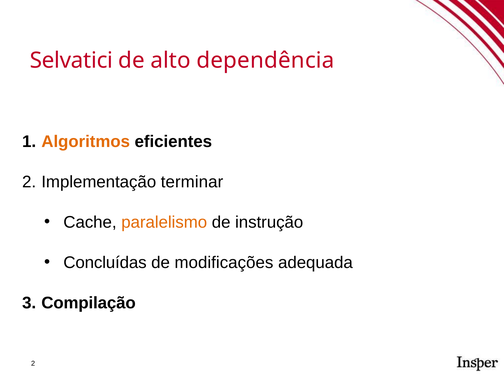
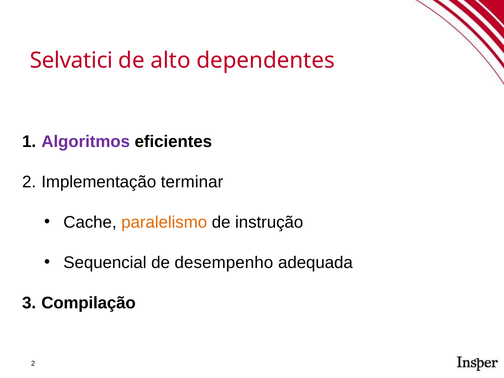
dependência: dependência -> dependentes
Algoritmos colour: orange -> purple
Concluídas: Concluídas -> Sequencial
modificações: modificações -> desempenho
